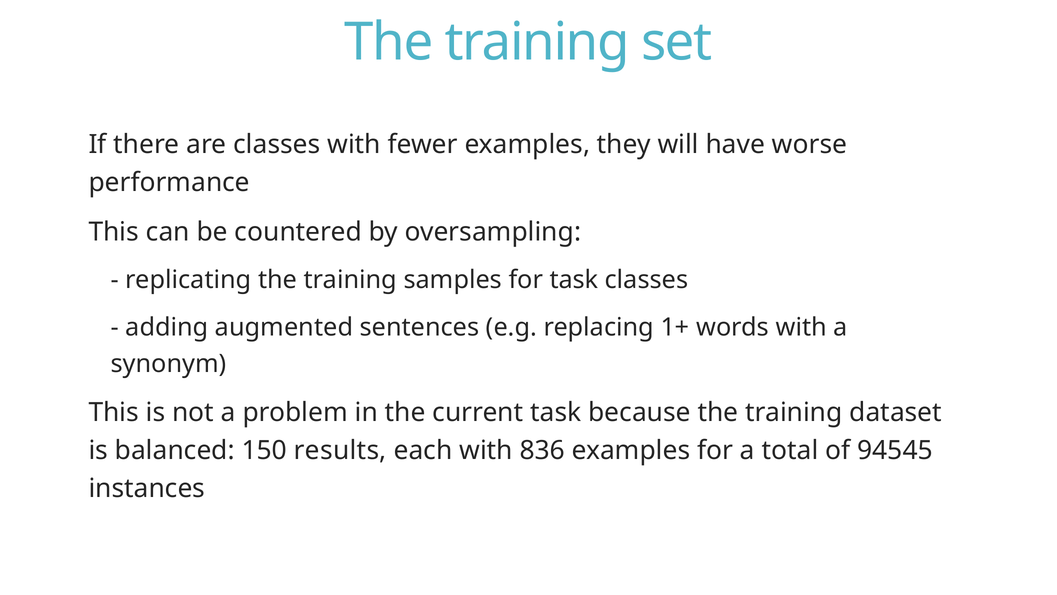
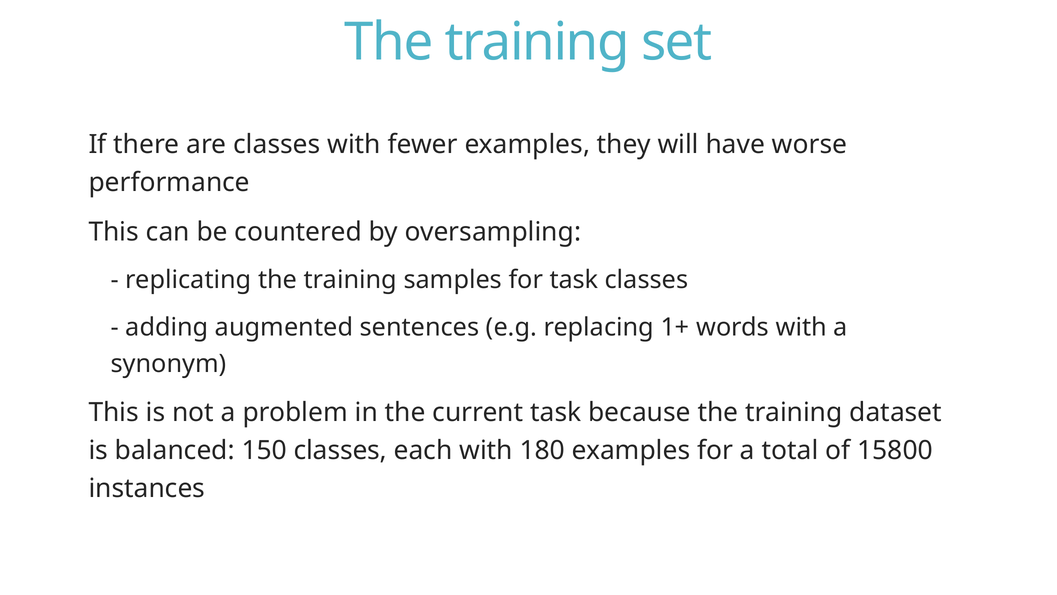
150 results: results -> classes
836: 836 -> 180
94545: 94545 -> 15800
